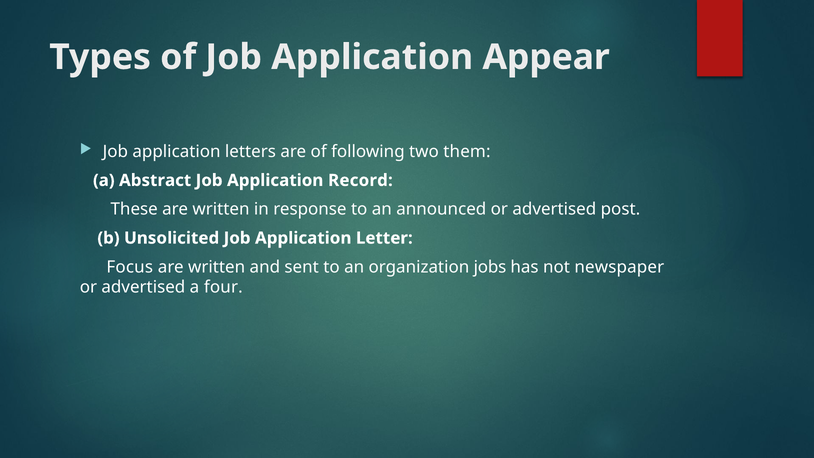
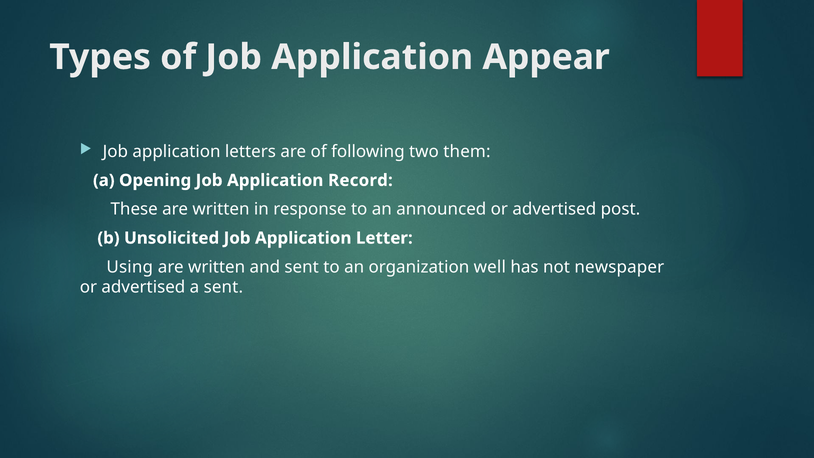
Abstract: Abstract -> Opening
Focus: Focus -> Using
jobs: jobs -> well
a four: four -> sent
